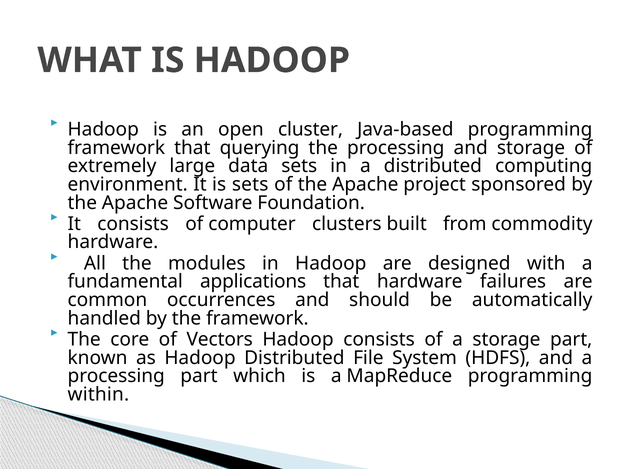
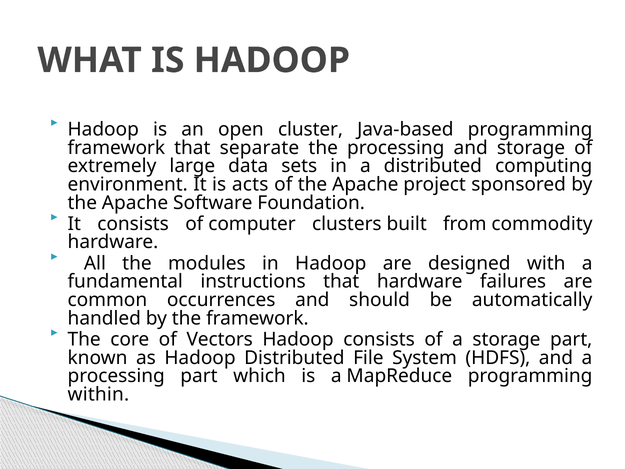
querying: querying -> separate
is sets: sets -> acts
applications: applications -> instructions
